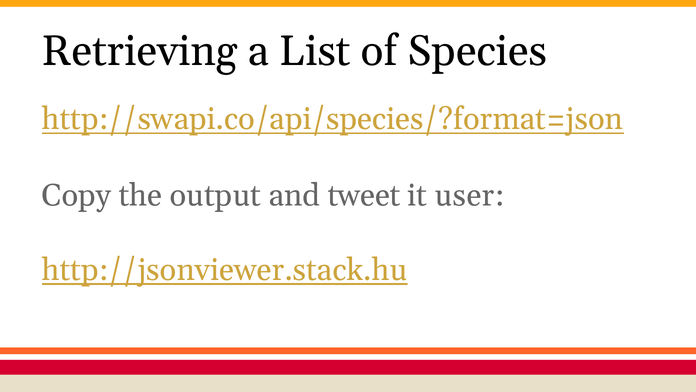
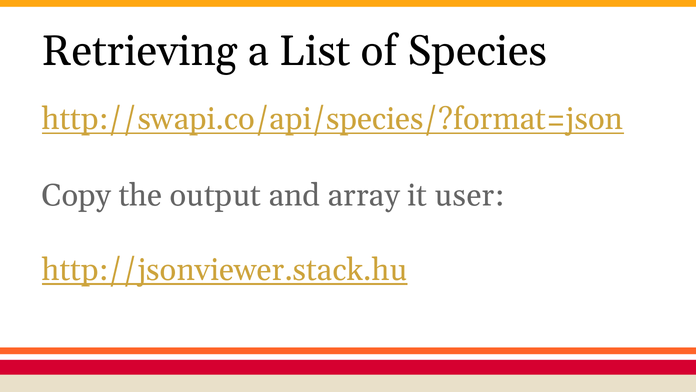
tweet: tweet -> array
